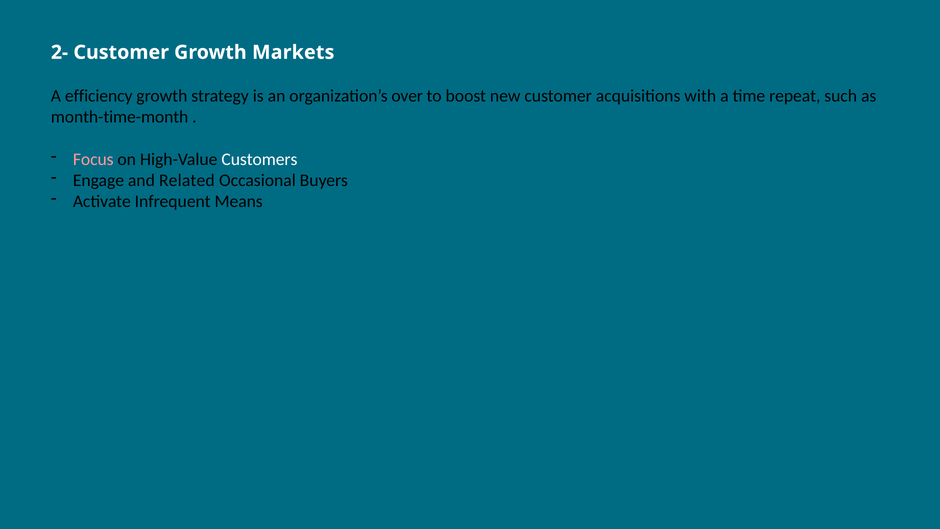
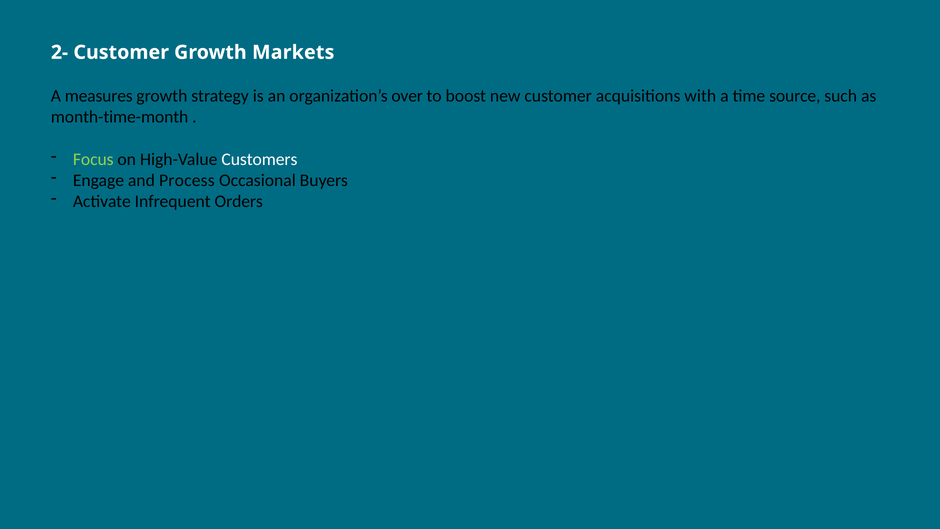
efficiency: efficiency -> measures
repeat: repeat -> source
Focus colour: pink -> light green
Related: Related -> Process
Means: Means -> Orders
